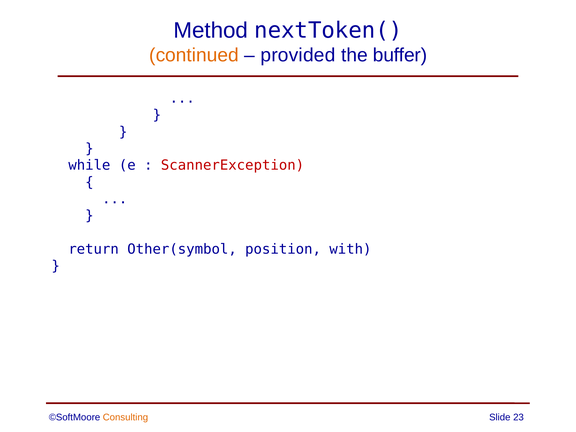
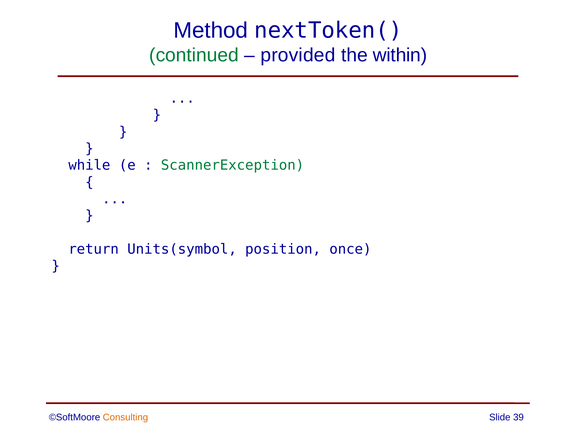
continued colour: orange -> green
buffer: buffer -> within
ScannerException colour: red -> green
Other(symbol: Other(symbol -> Units(symbol
with: with -> once
23: 23 -> 39
